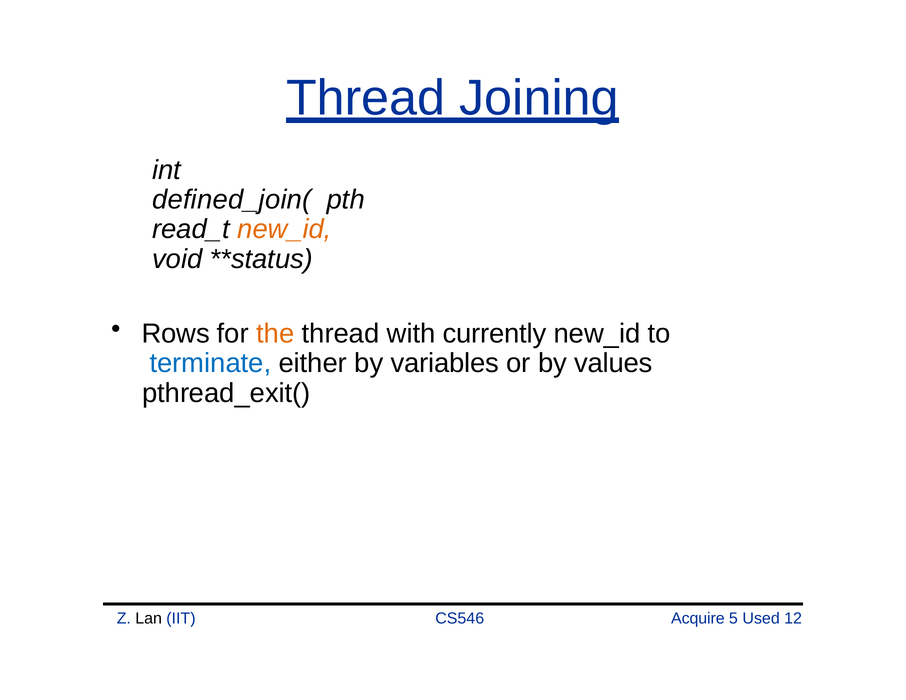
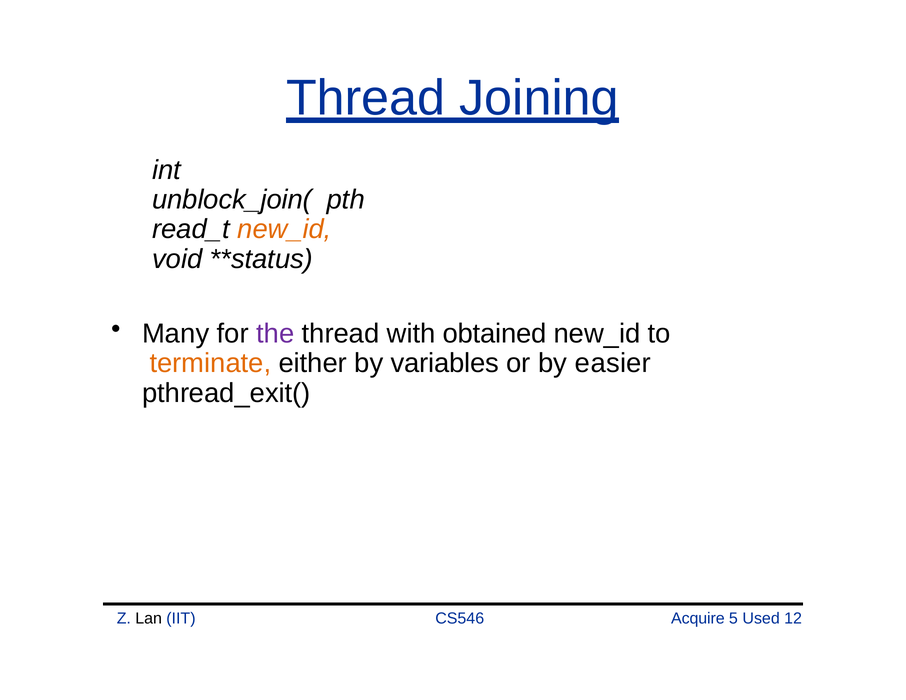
defined_join(: defined_join( -> unblock_join(
Rows: Rows -> Many
the colour: orange -> purple
currently: currently -> obtained
terminate colour: blue -> orange
values: values -> easier
